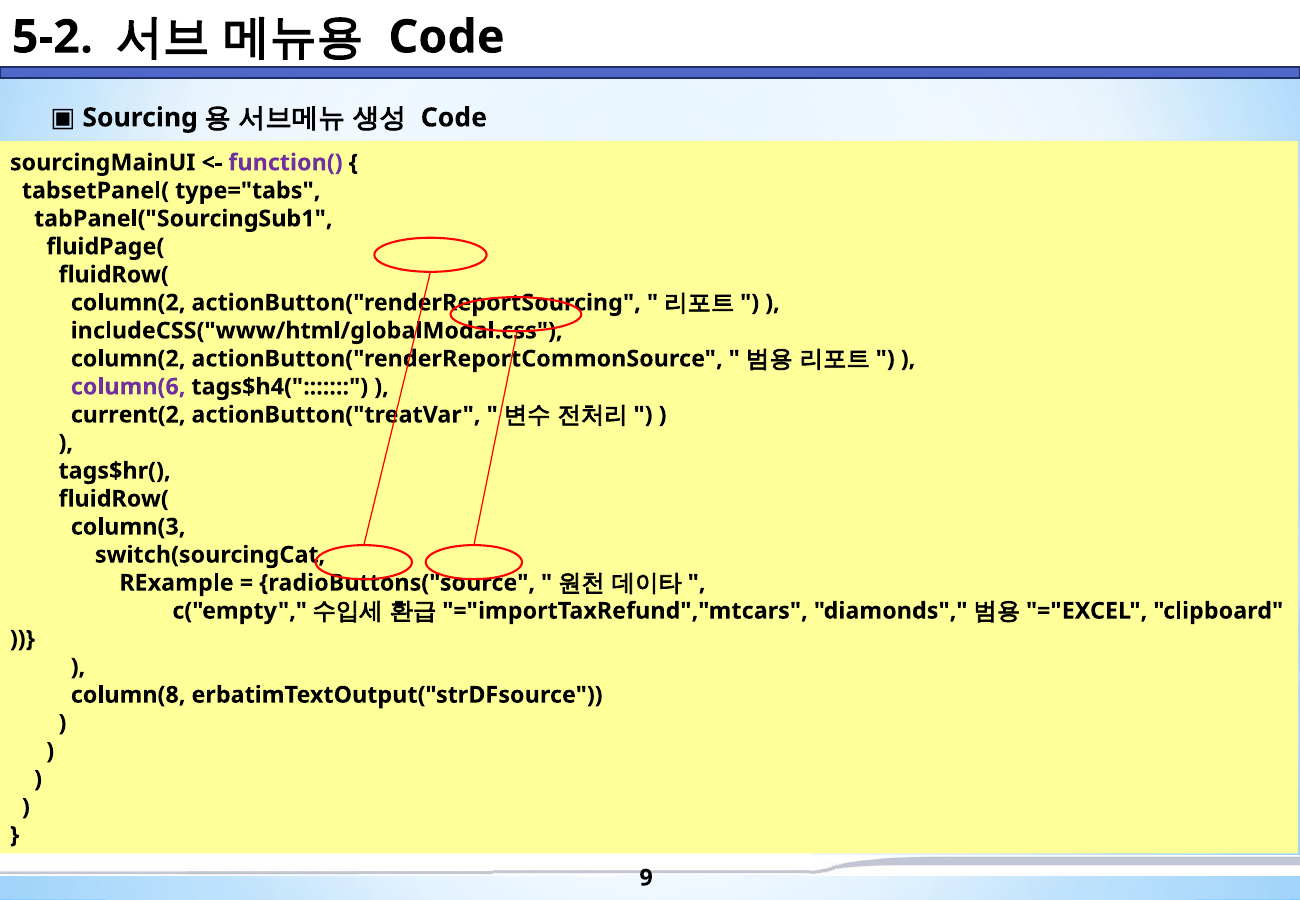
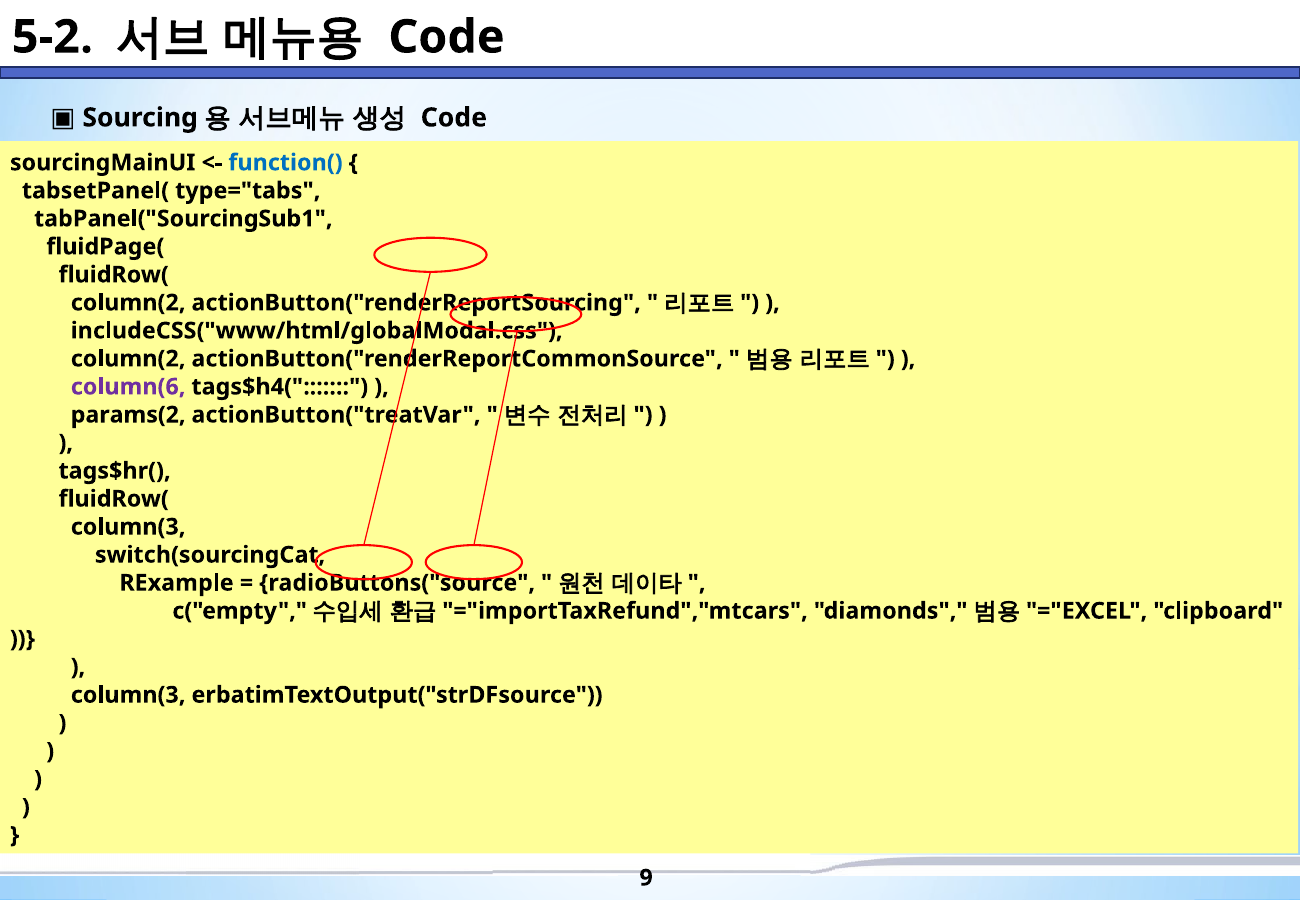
function( colour: purple -> blue
current(2: current(2 -> params(2
column(8 at (128, 695): column(8 -> column(3
